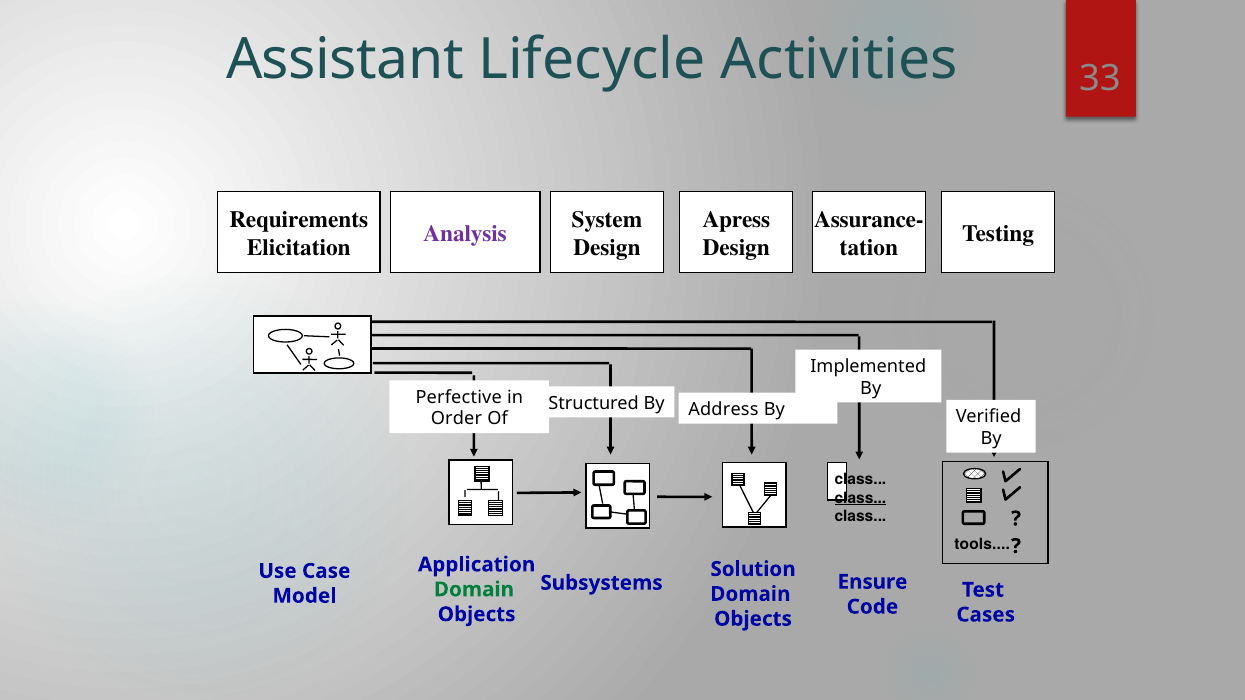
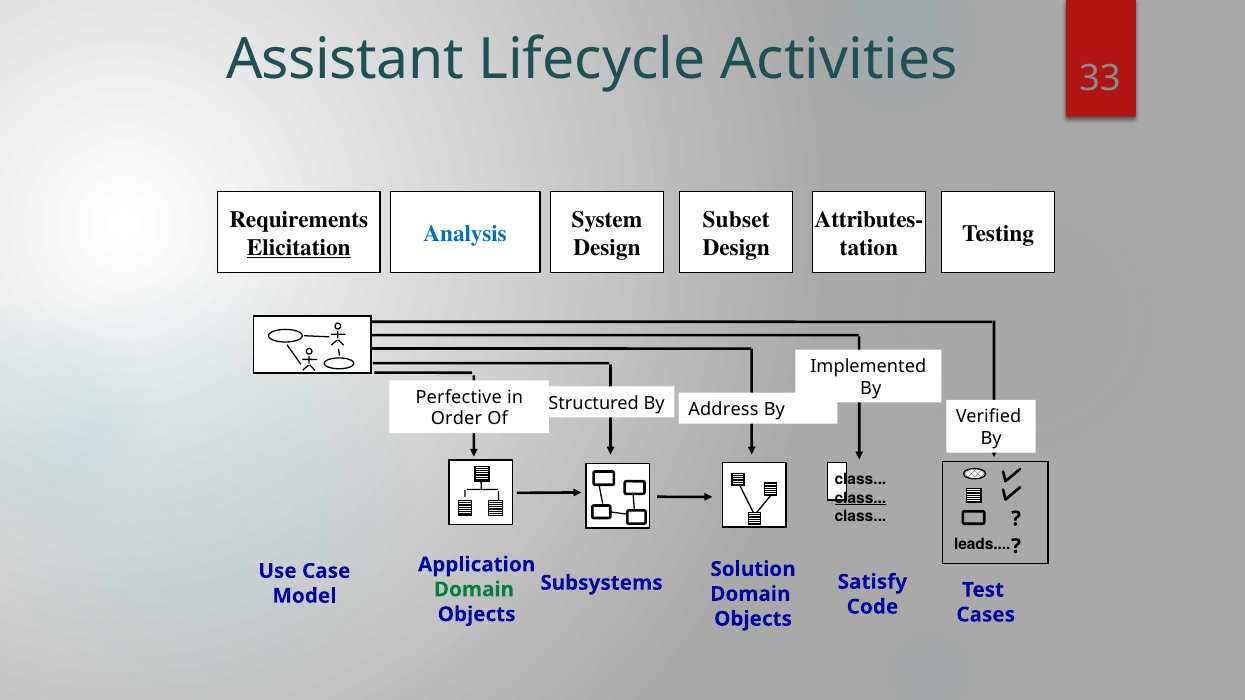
Apress: Apress -> Subset
Assurance-: Assurance- -> Attributes-
Analysis colour: purple -> blue
Elicitation underline: none -> present
tools: tools -> leads
Ensure: Ensure -> Satisfy
